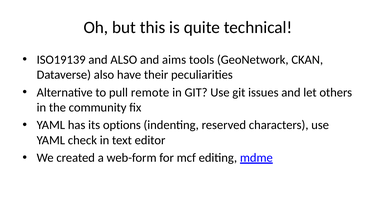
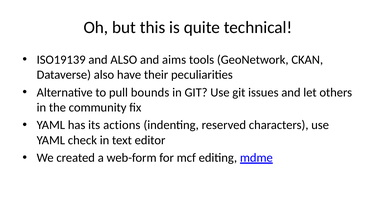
remote: remote -> bounds
options: options -> actions
